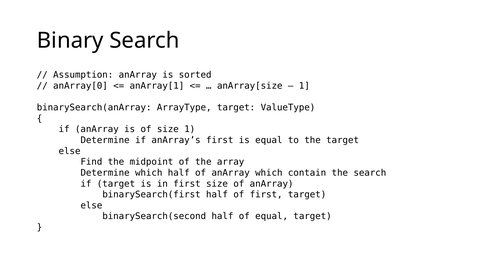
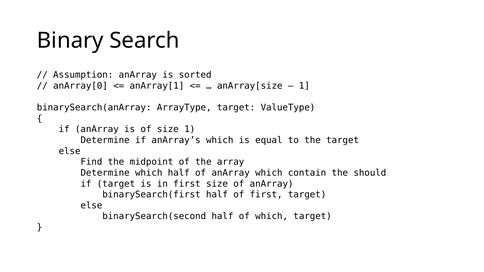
anArray’s first: first -> which
the search: search -> should
of equal: equal -> which
